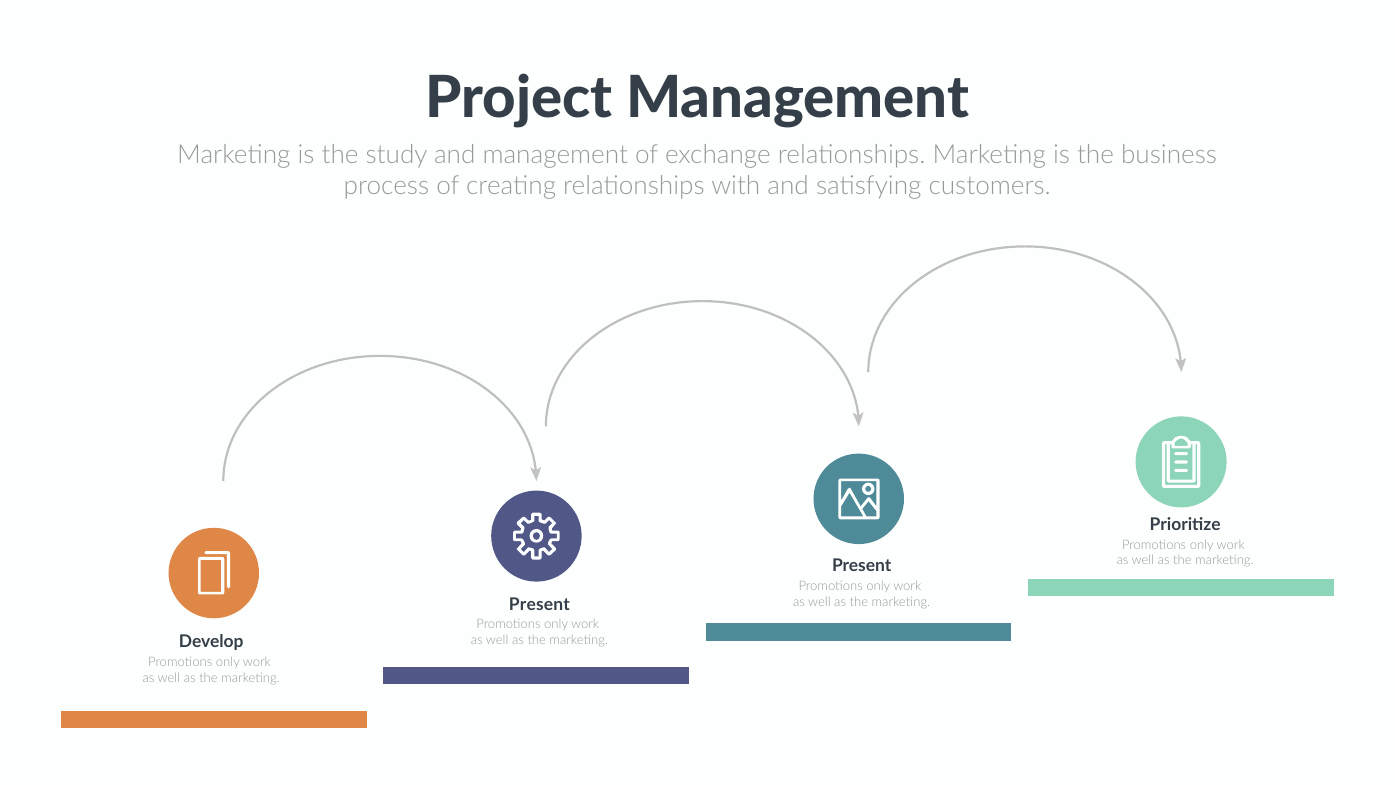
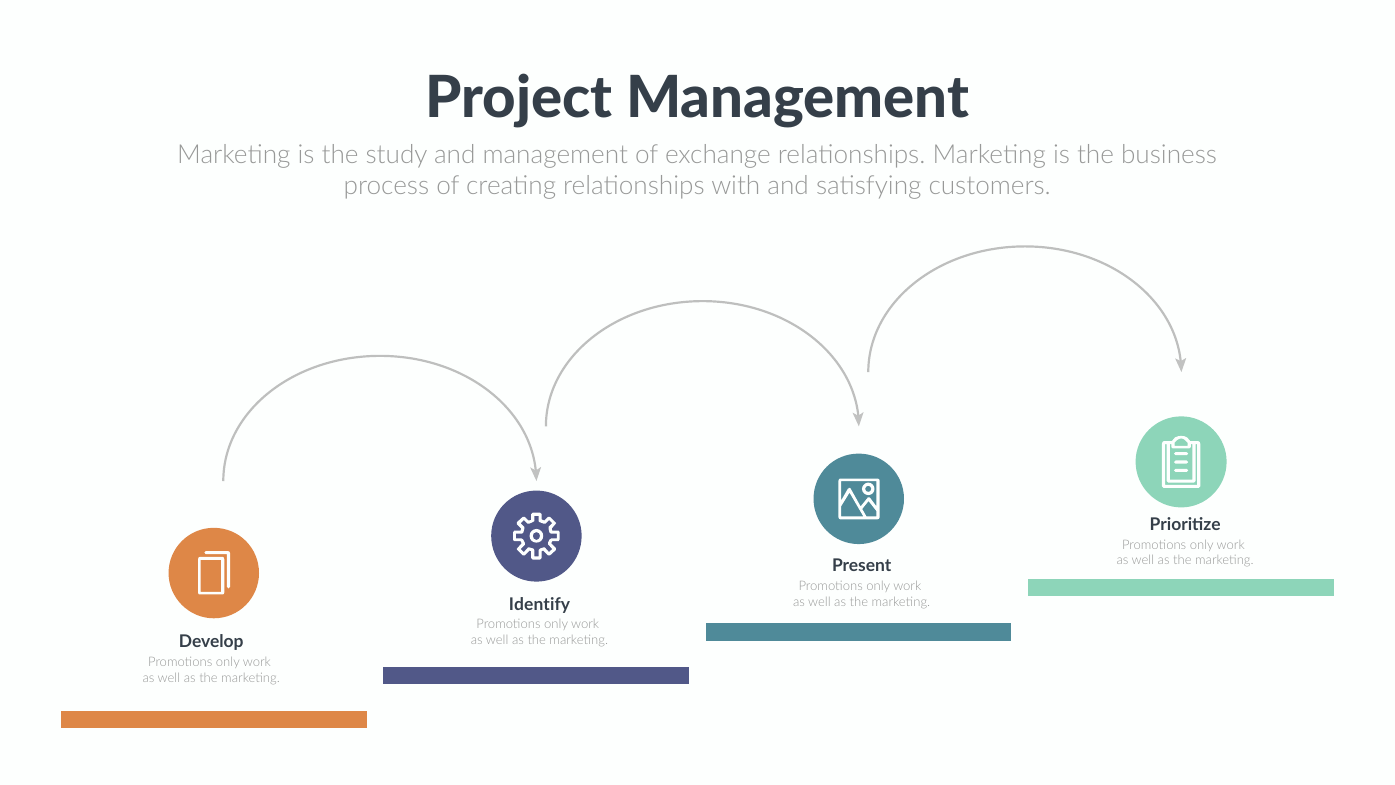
Present at (539, 604): Present -> Identify
